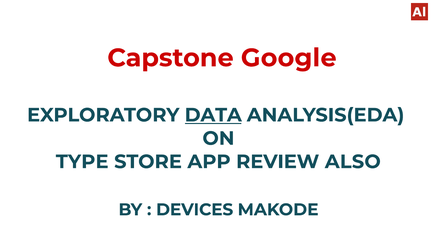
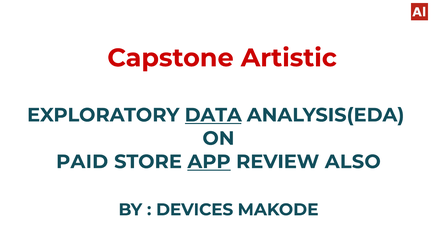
Google: Google -> Artistic
TYPE: TYPE -> PAID
APP underline: none -> present
